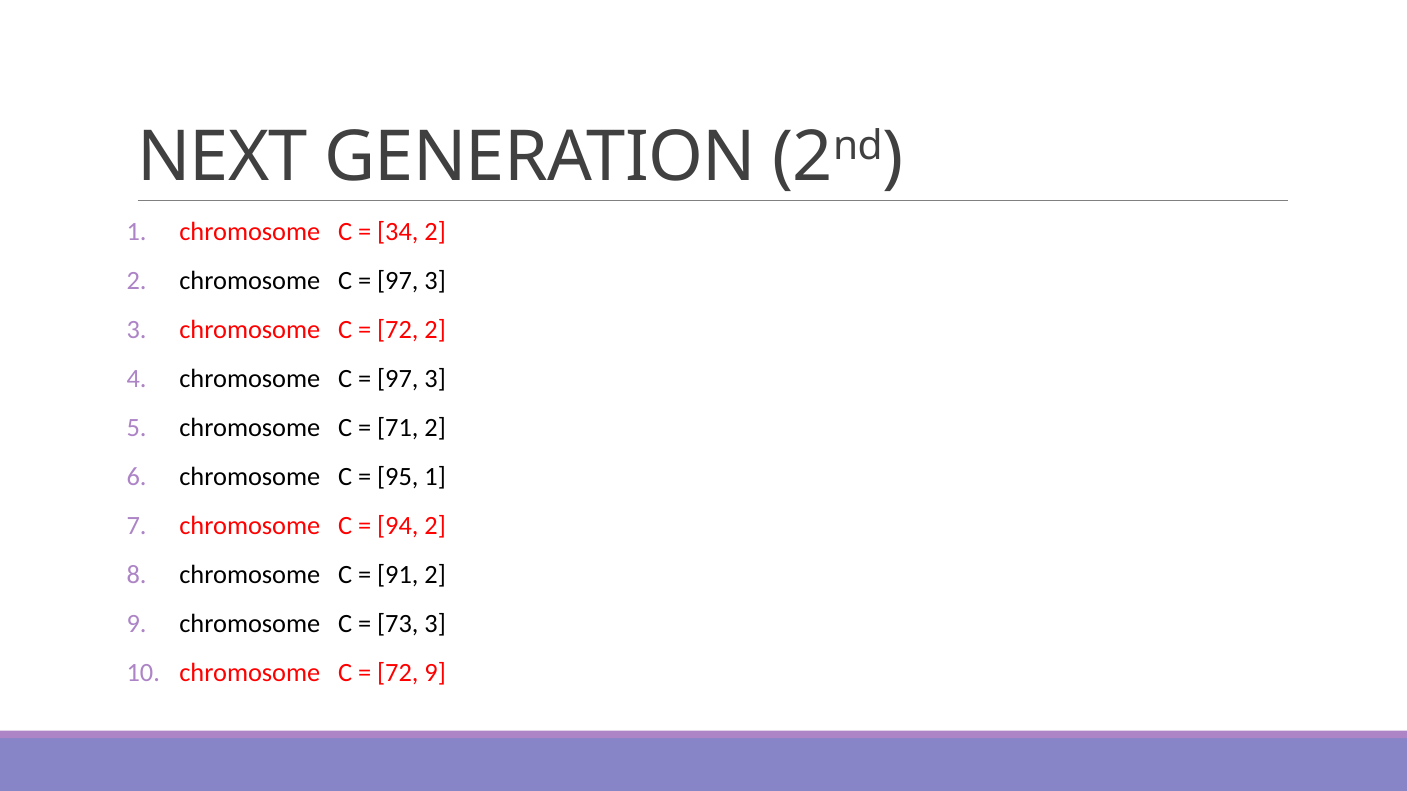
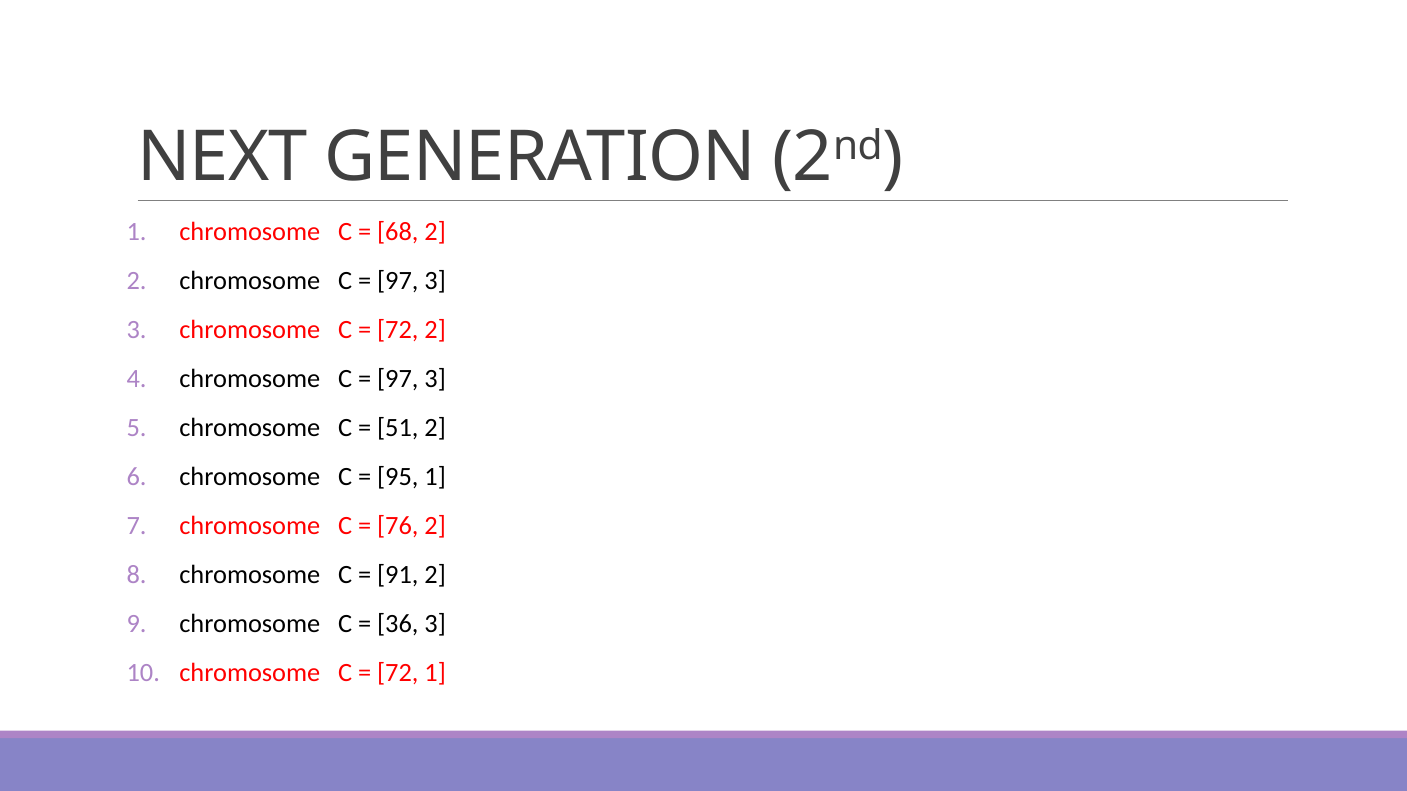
34: 34 -> 68
71: 71 -> 51
94: 94 -> 76
73: 73 -> 36
72 9: 9 -> 1
